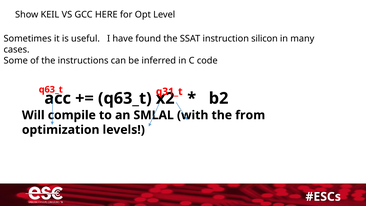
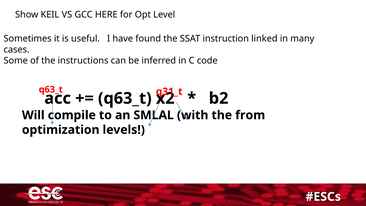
silicon: silicon -> linked
